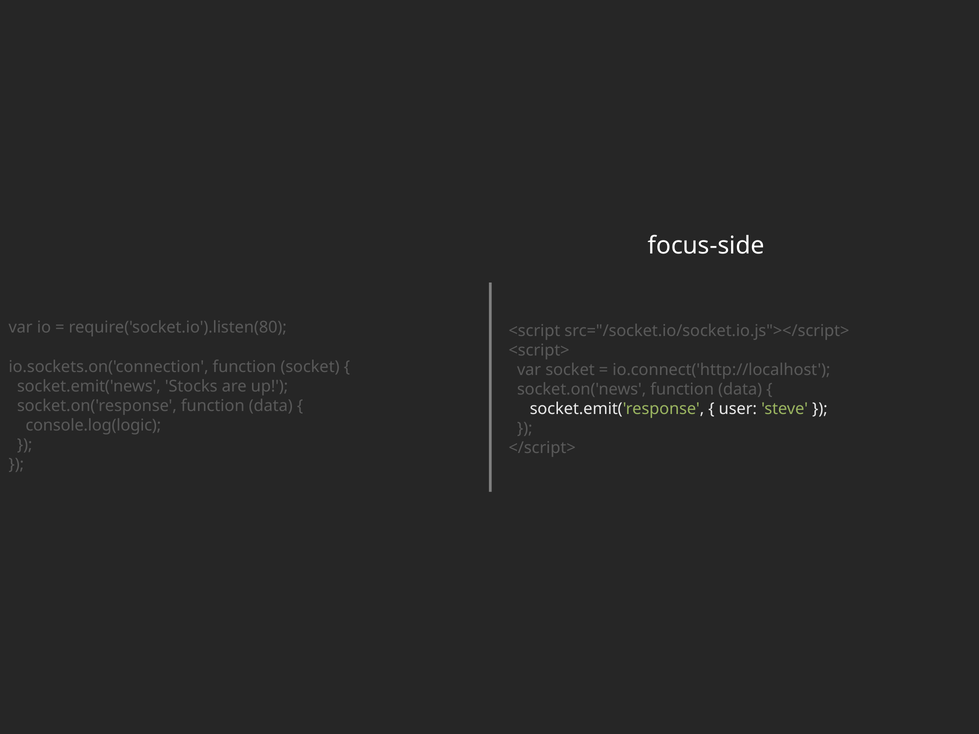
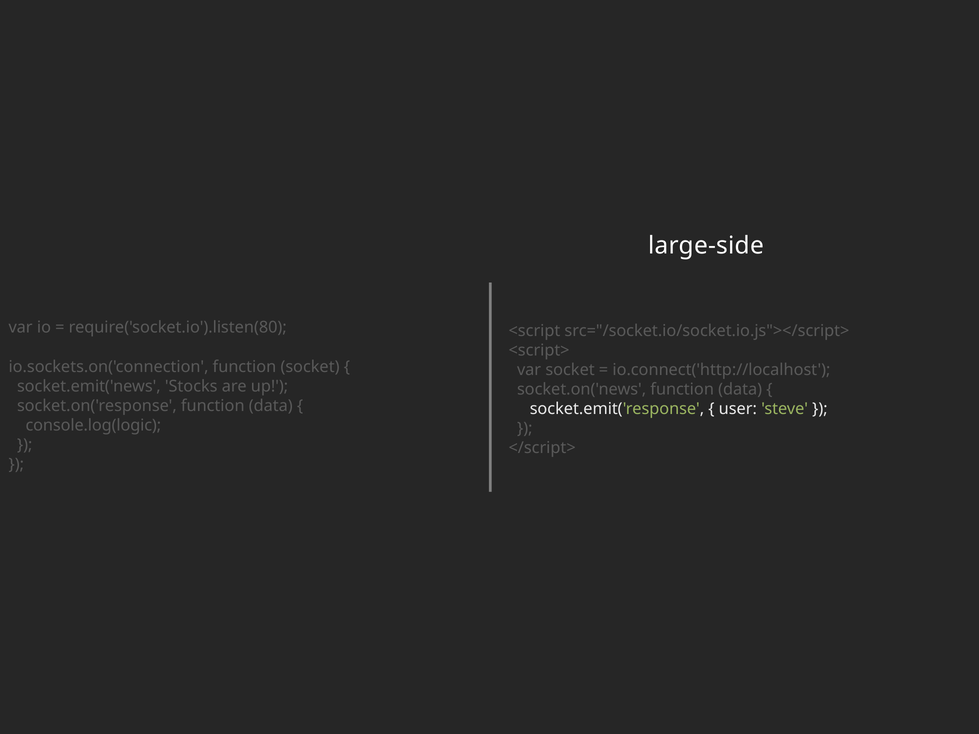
focus-side: focus-side -> large-side
